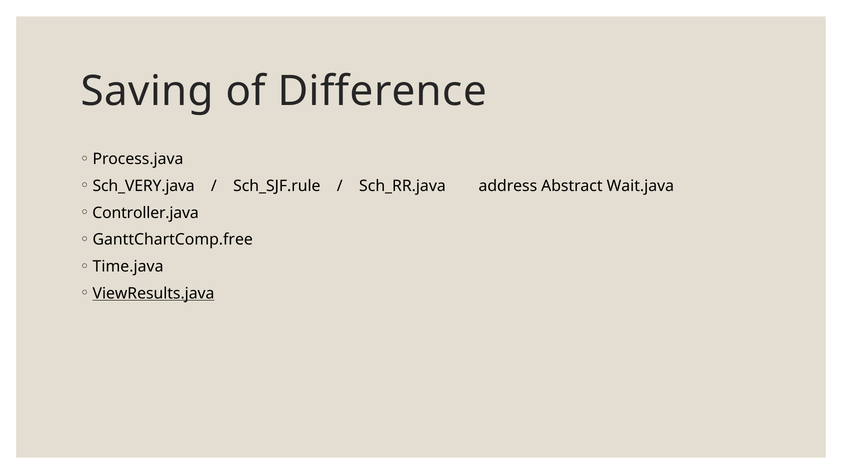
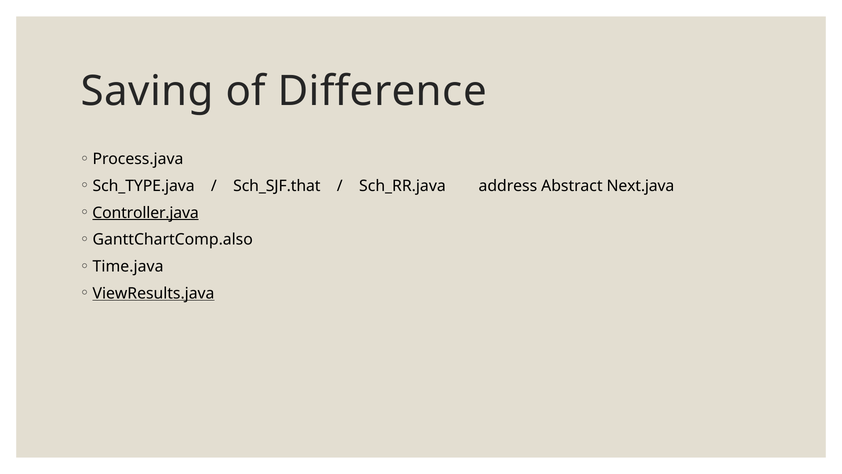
Sch_VERY.java: Sch_VERY.java -> Sch_TYPE.java
Sch_SJF.rule: Sch_SJF.rule -> Sch_SJF.that
Wait.java: Wait.java -> Next.java
Controller.java underline: none -> present
GanttChartComp.free: GanttChartComp.free -> GanttChartComp.also
